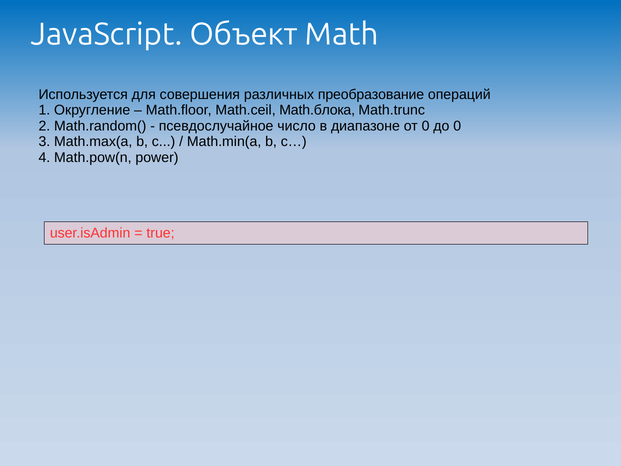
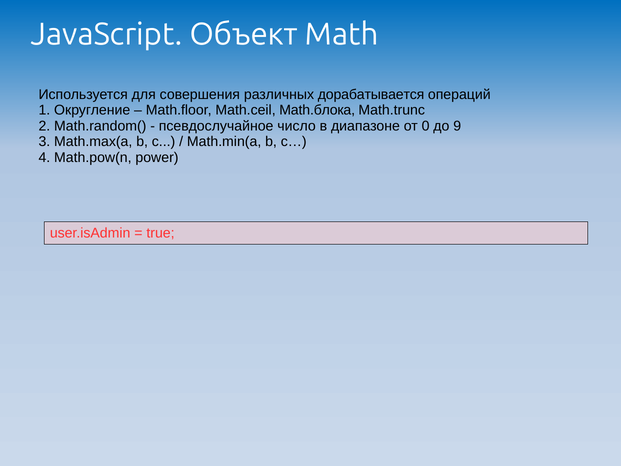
преобразование: преобразование -> дорабатывается
до 0: 0 -> 9
